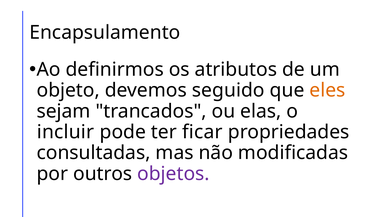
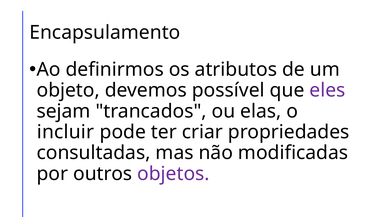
seguido: seguido -> possível
eles colour: orange -> purple
ficar: ficar -> criar
